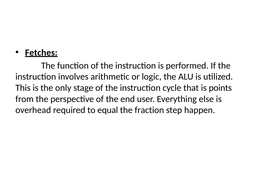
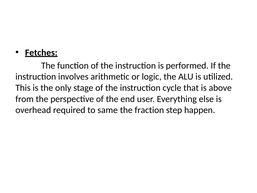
points: points -> above
equal: equal -> same
